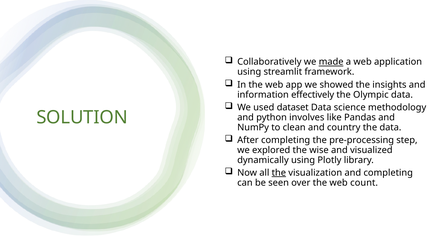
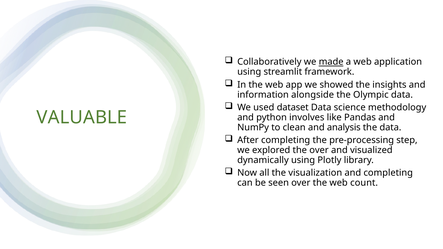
effectively: effectively -> alongside
SOLUTION: SOLUTION -> VALUABLE
country: country -> analysis
the wise: wise -> over
the at (279, 173) underline: present -> none
